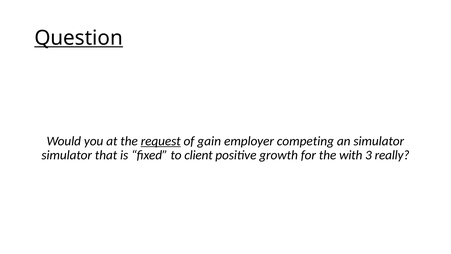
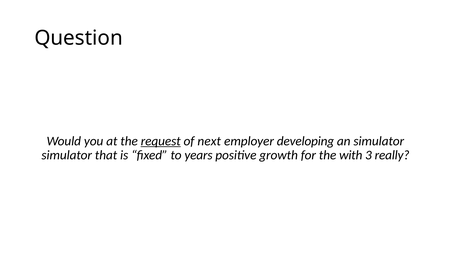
Question underline: present -> none
gain: gain -> next
competing: competing -> developing
client: client -> years
